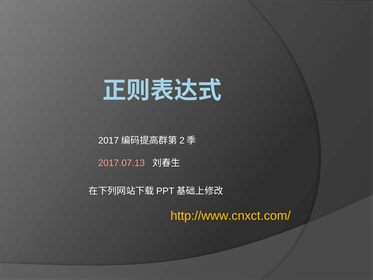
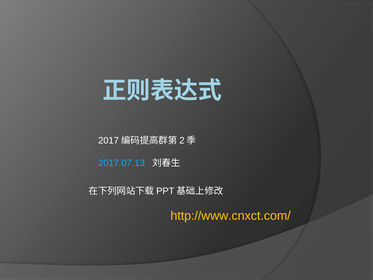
2017.07.13 colour: pink -> light blue
